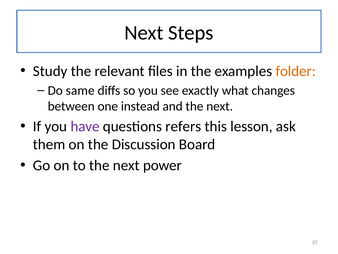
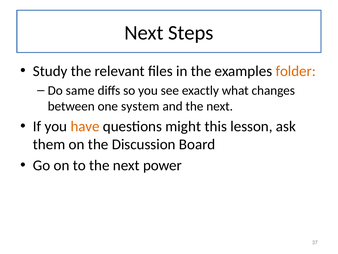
instead: instead -> system
have colour: purple -> orange
refers: refers -> might
